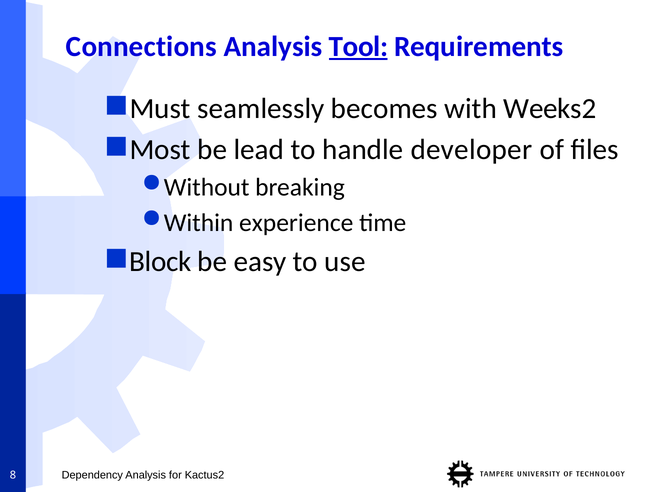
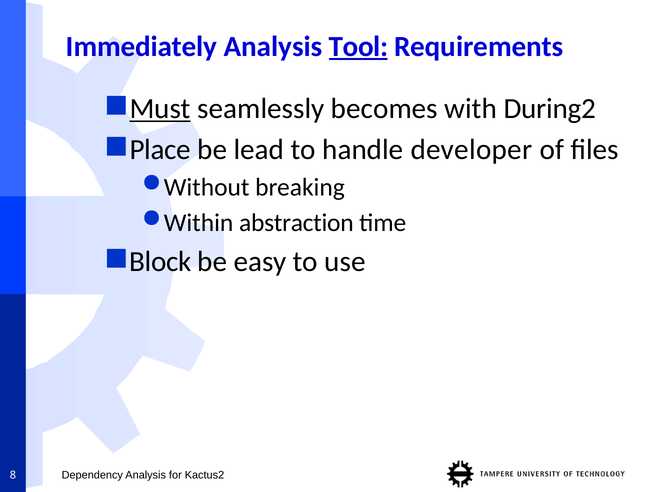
Connections: Connections -> Immediately
Must underline: none -> present
Weeks2: Weeks2 -> During2
Most: Most -> Place
experience: experience -> abstraction
